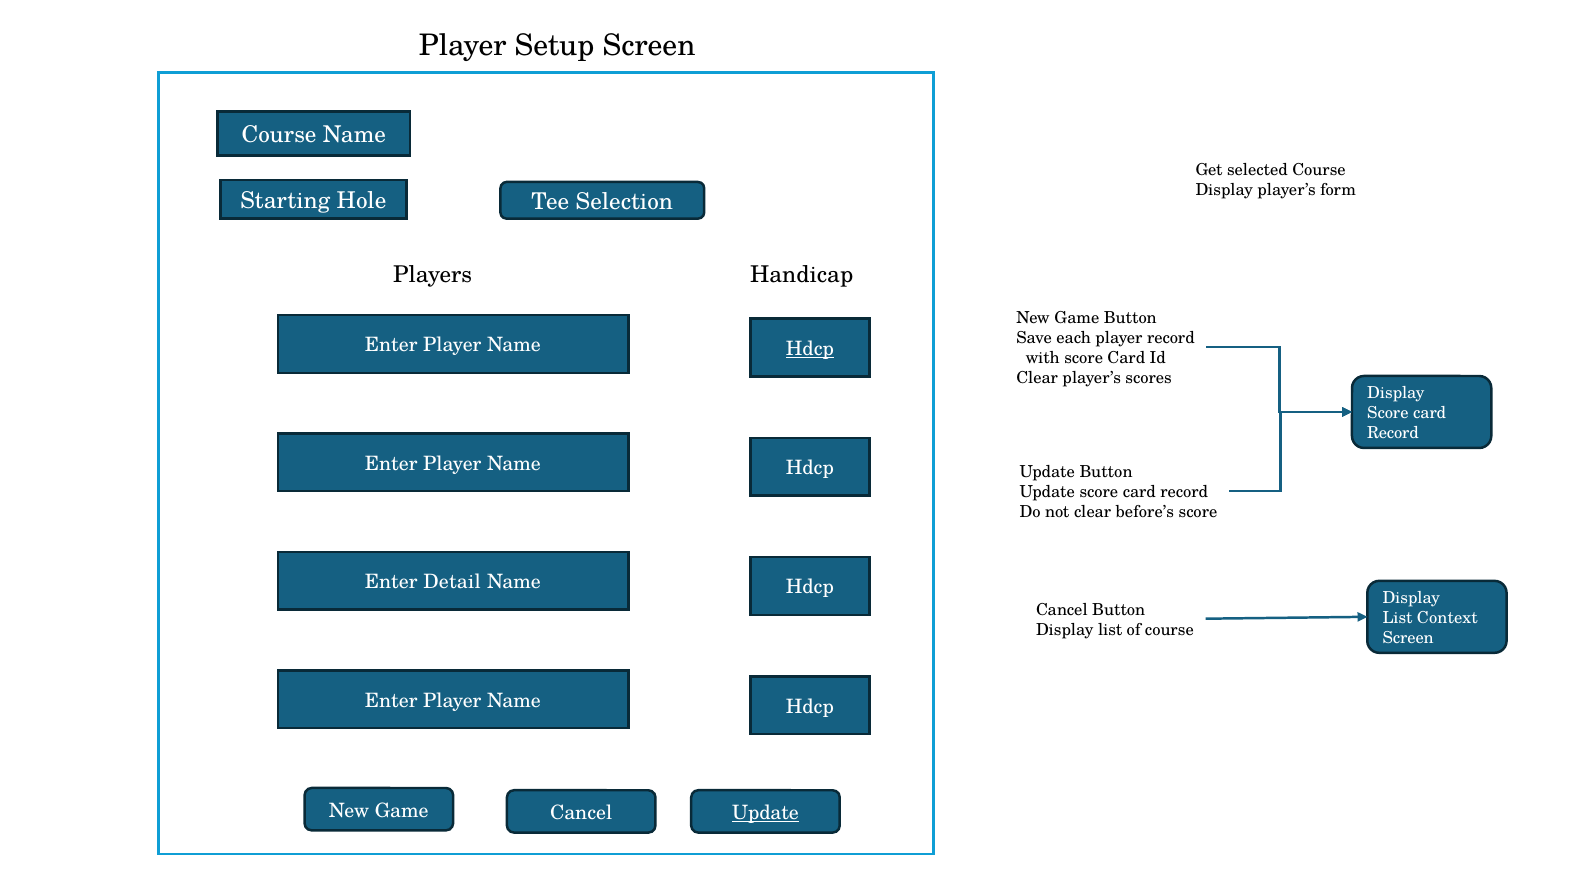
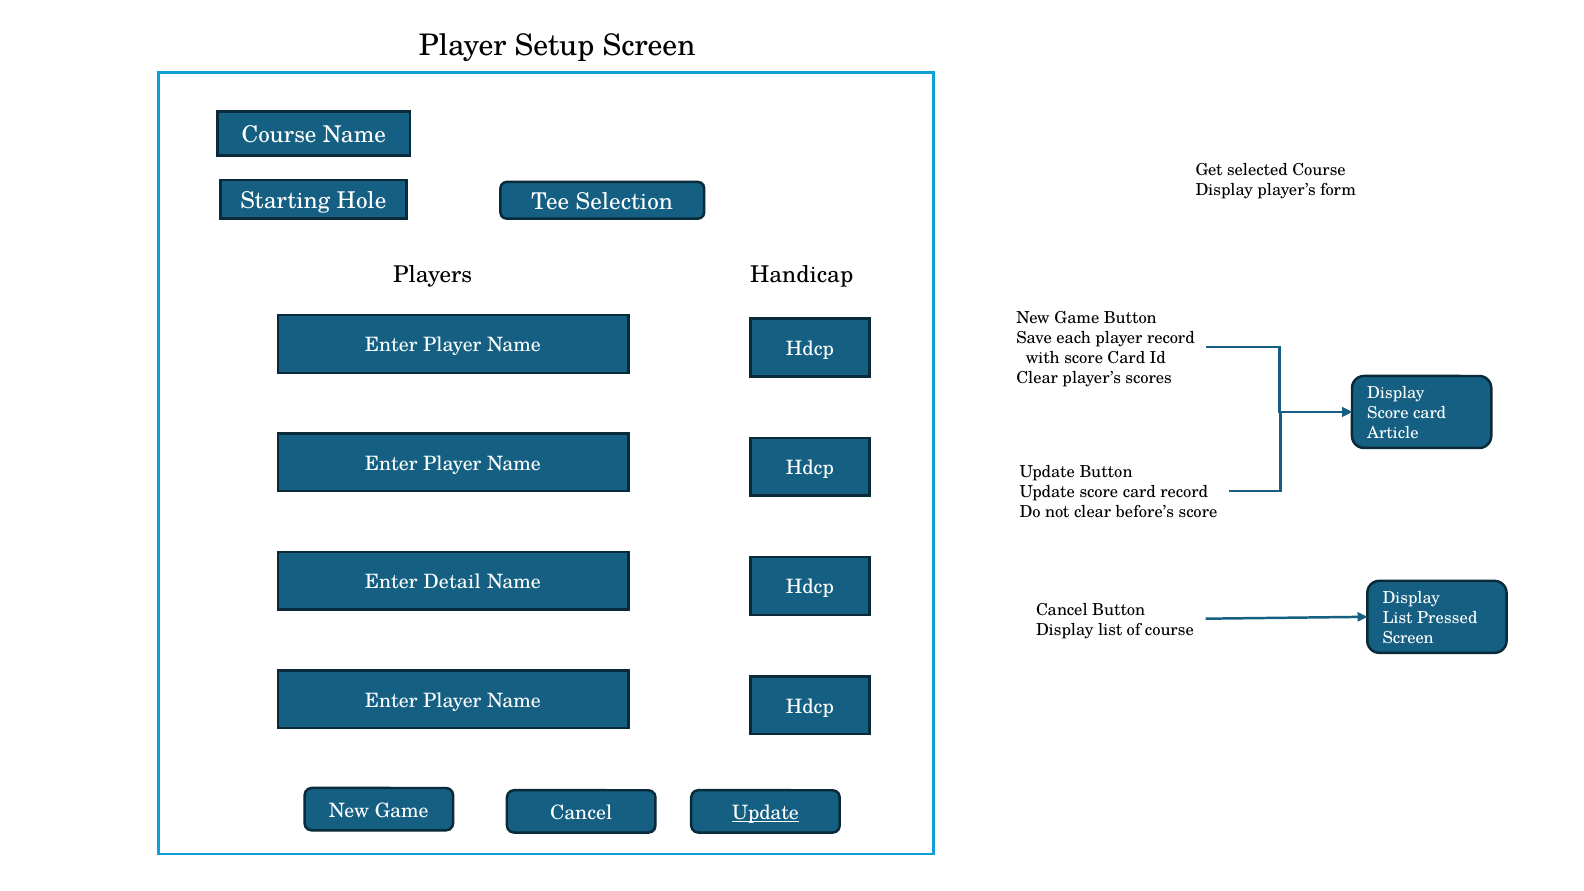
Hdcp at (810, 349) underline: present -> none
Record at (1393, 433): Record -> Article
Context: Context -> Pressed
